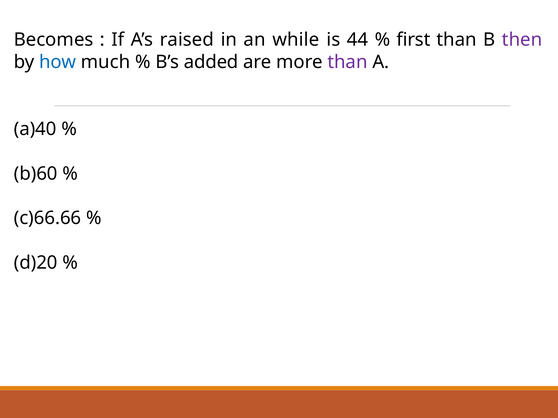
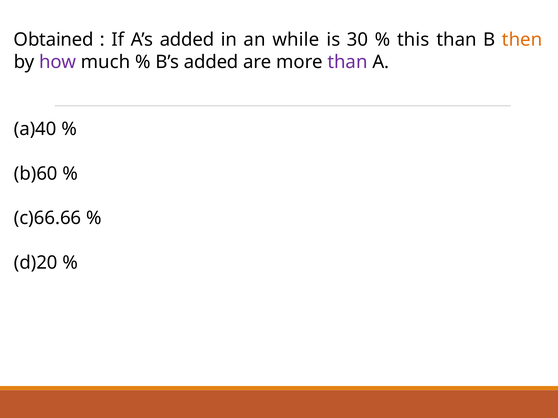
Becomes: Becomes -> Obtained
A’s raised: raised -> added
44: 44 -> 30
first: first -> this
then colour: purple -> orange
how colour: blue -> purple
